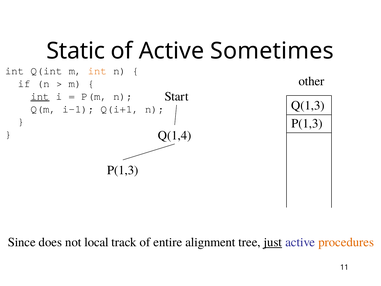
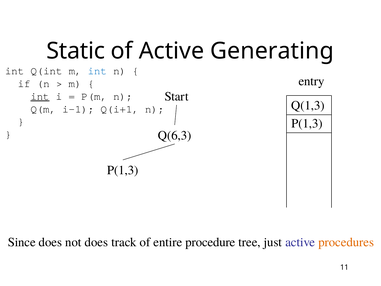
Sometimes: Sometimes -> Generating
int at (97, 71) colour: orange -> blue
other: other -> entry
Q(1,4: Q(1,4 -> Q(6,3
not local: local -> does
alignment: alignment -> procedure
just underline: present -> none
